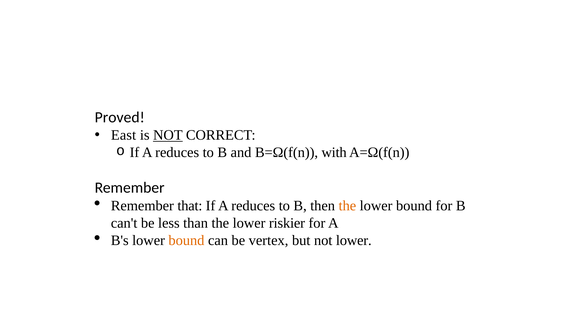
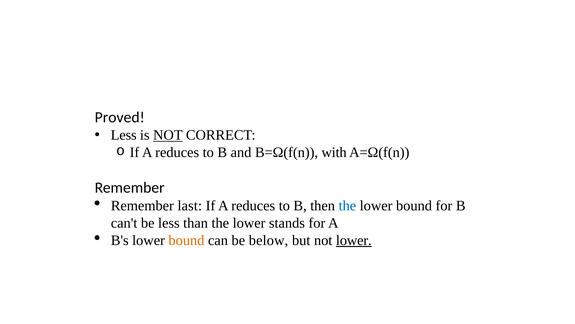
East at (124, 135): East -> Less
that: that -> last
the at (347, 205) colour: orange -> blue
riskier: riskier -> stands
vertex: vertex -> below
lower at (354, 240) underline: none -> present
